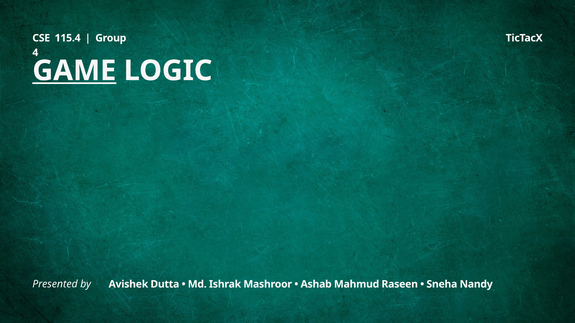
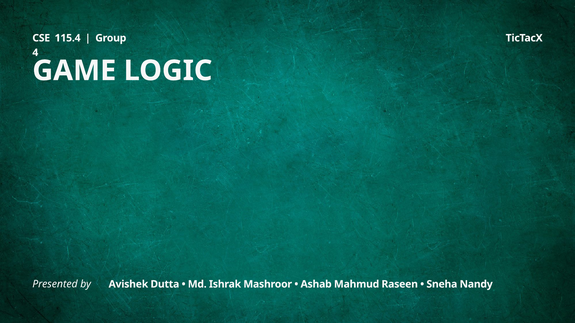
GAME underline: present -> none
